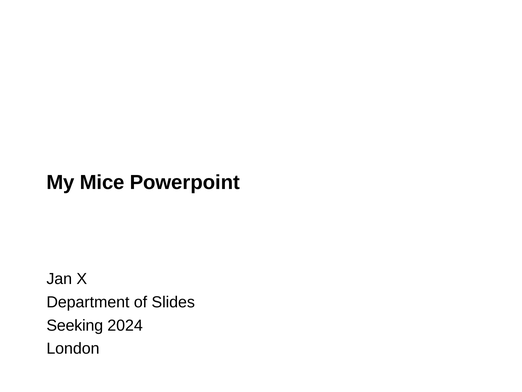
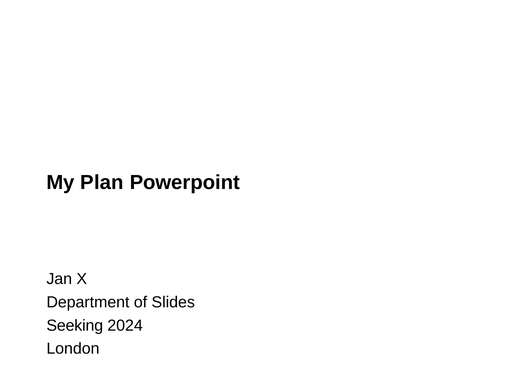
Mice: Mice -> Plan
